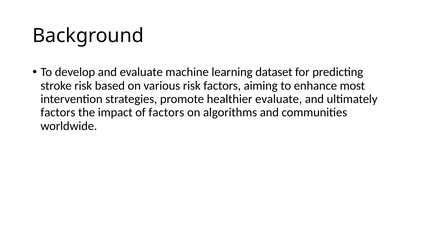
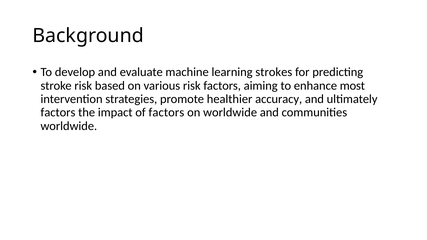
dataset: dataset -> strokes
healthier evaluate: evaluate -> accuracy
on algorithms: algorithms -> worldwide
